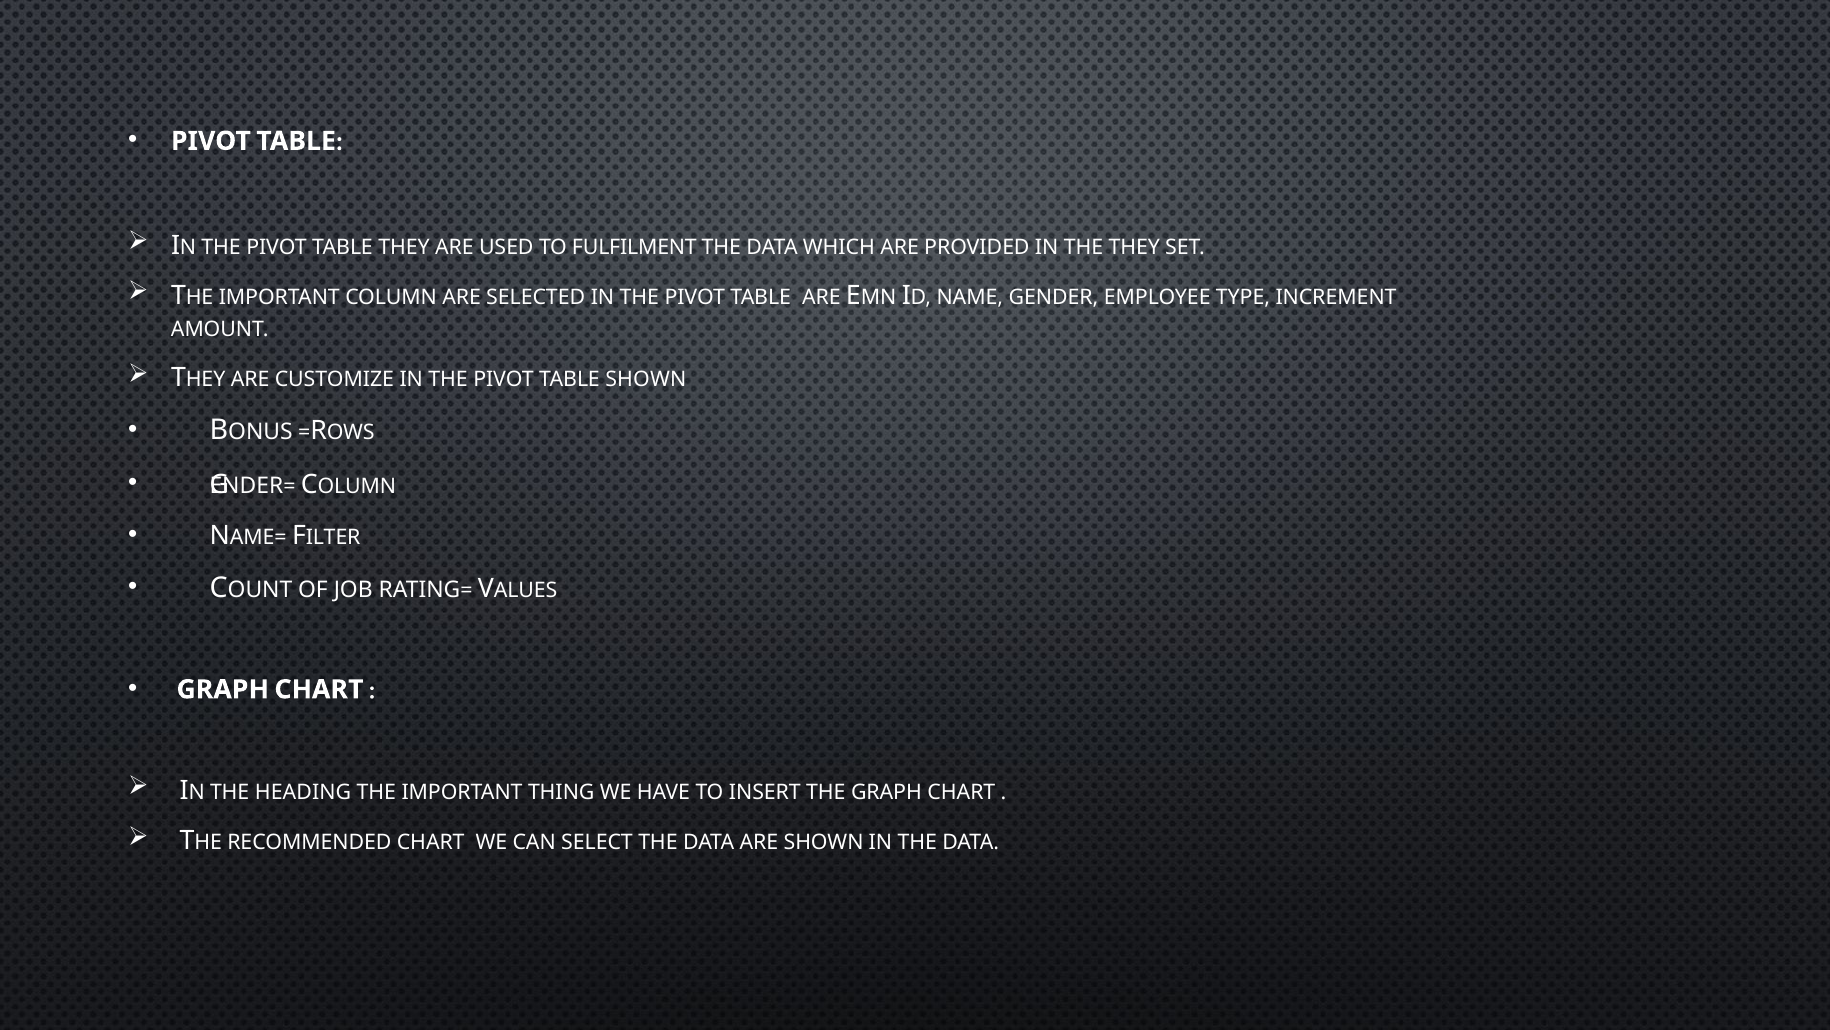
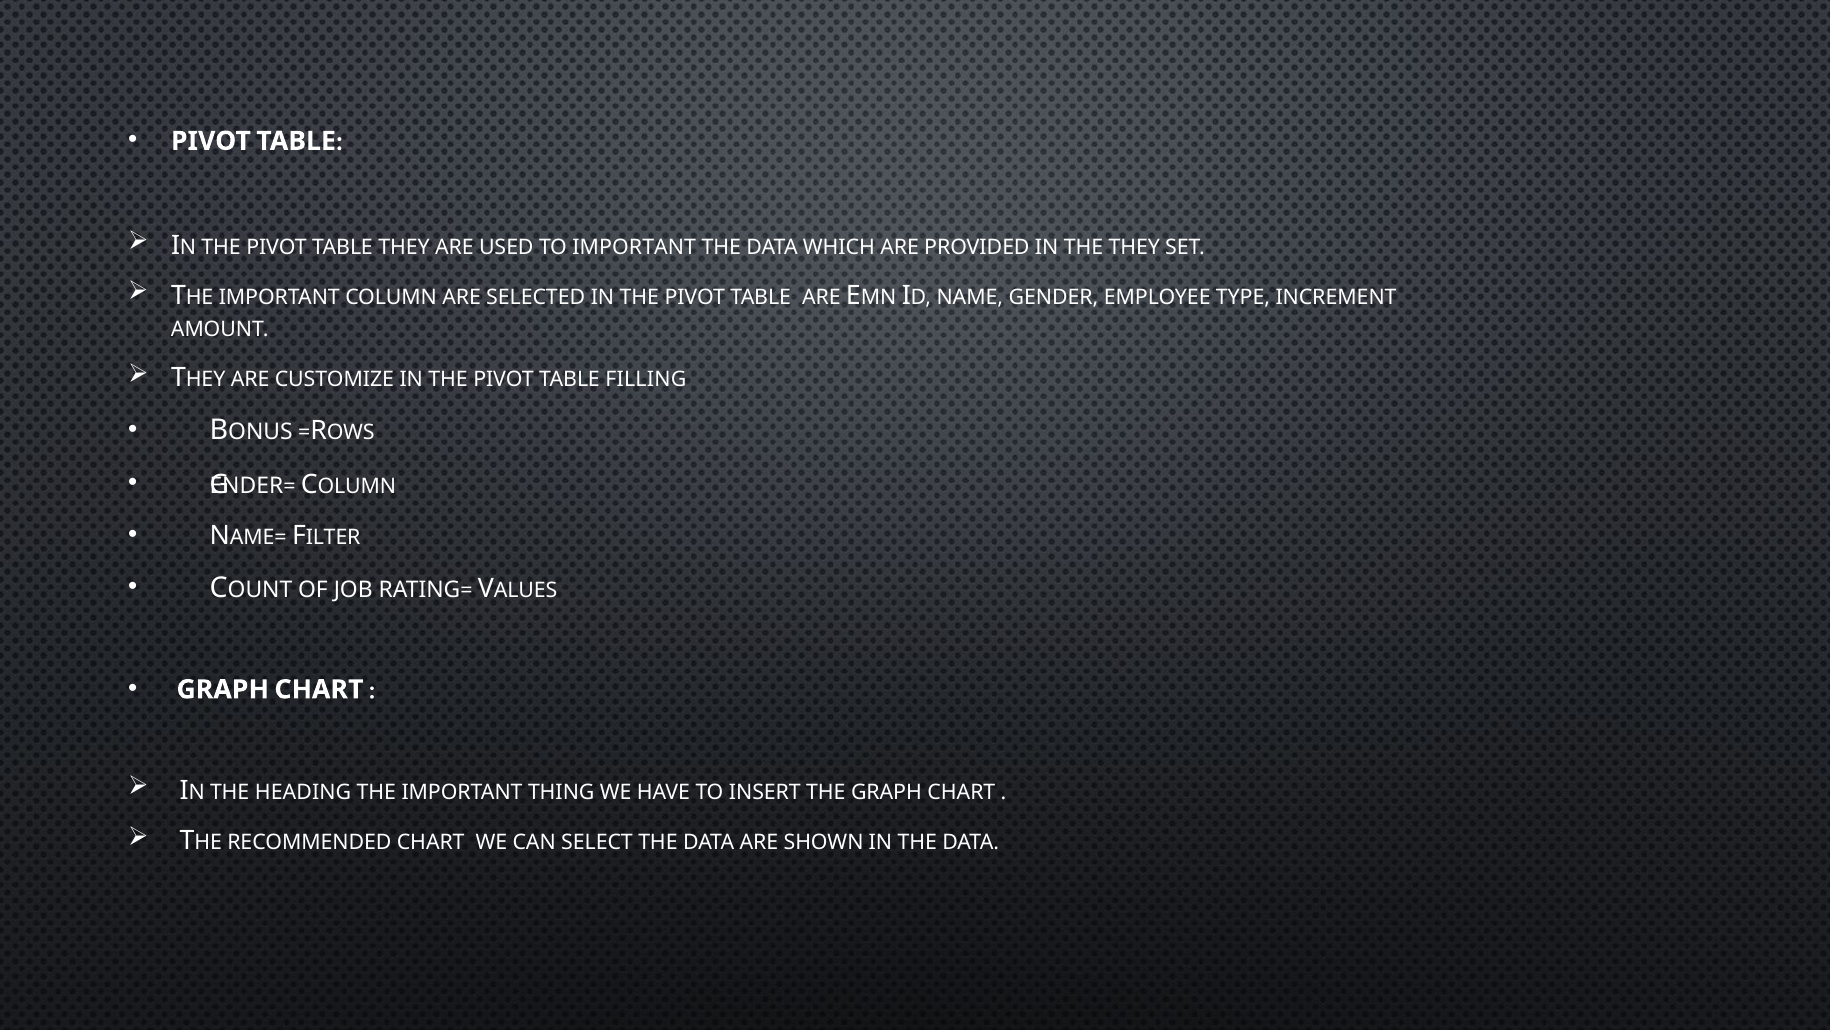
TO FULFILMENT: FULFILMENT -> IMPORTANT
TABLE SHOWN: SHOWN -> FILLING
